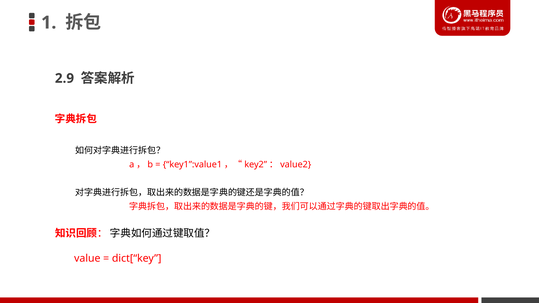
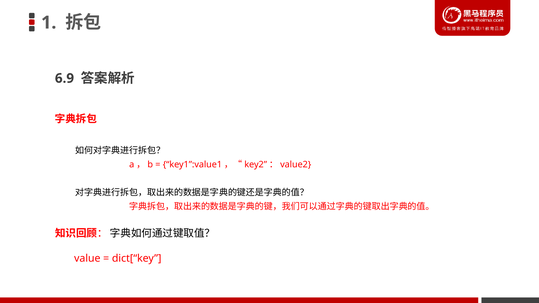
2.9: 2.9 -> 6.9
